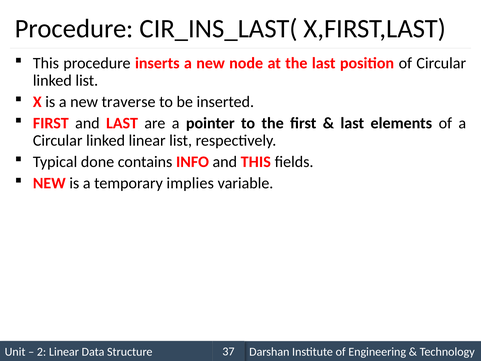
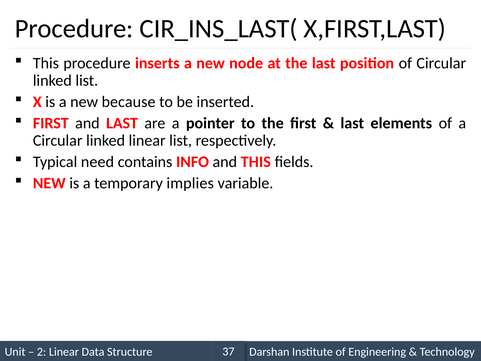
traverse: traverse -> because
done: done -> need
